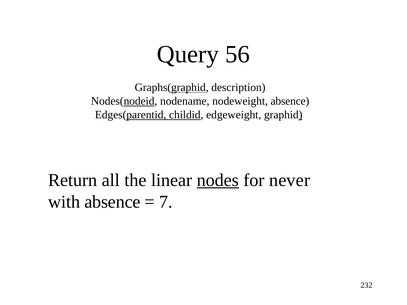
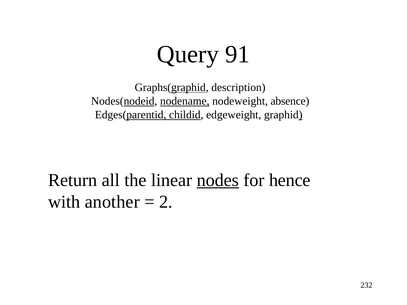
56: 56 -> 91
nodename underline: none -> present
never: never -> hence
with absence: absence -> another
7: 7 -> 2
